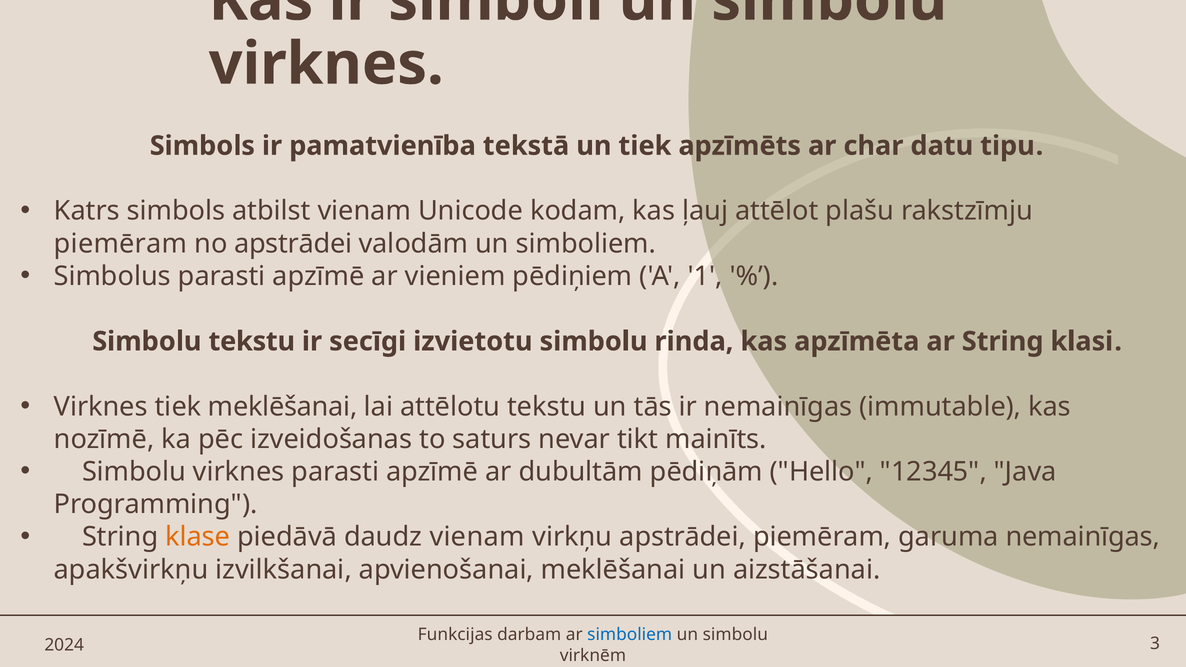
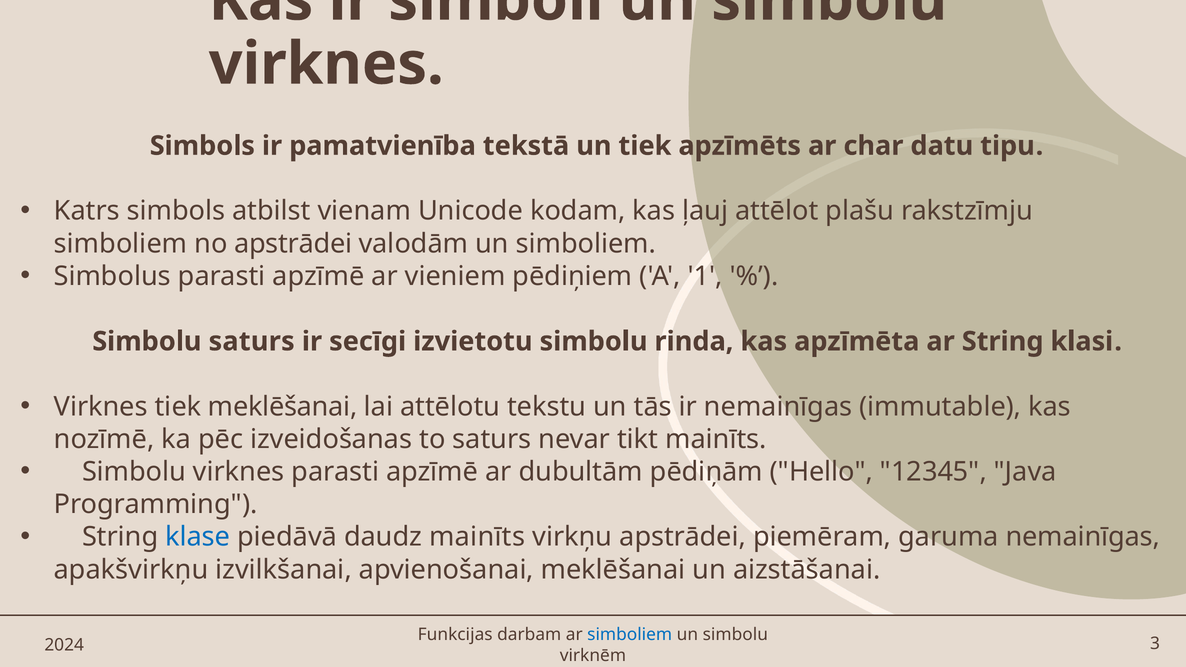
piemēram at (120, 244): piemēram -> simboliem
Simbolu tekstu: tekstu -> saturs
klase colour: orange -> blue
daudz vienam: vienam -> mainīts
